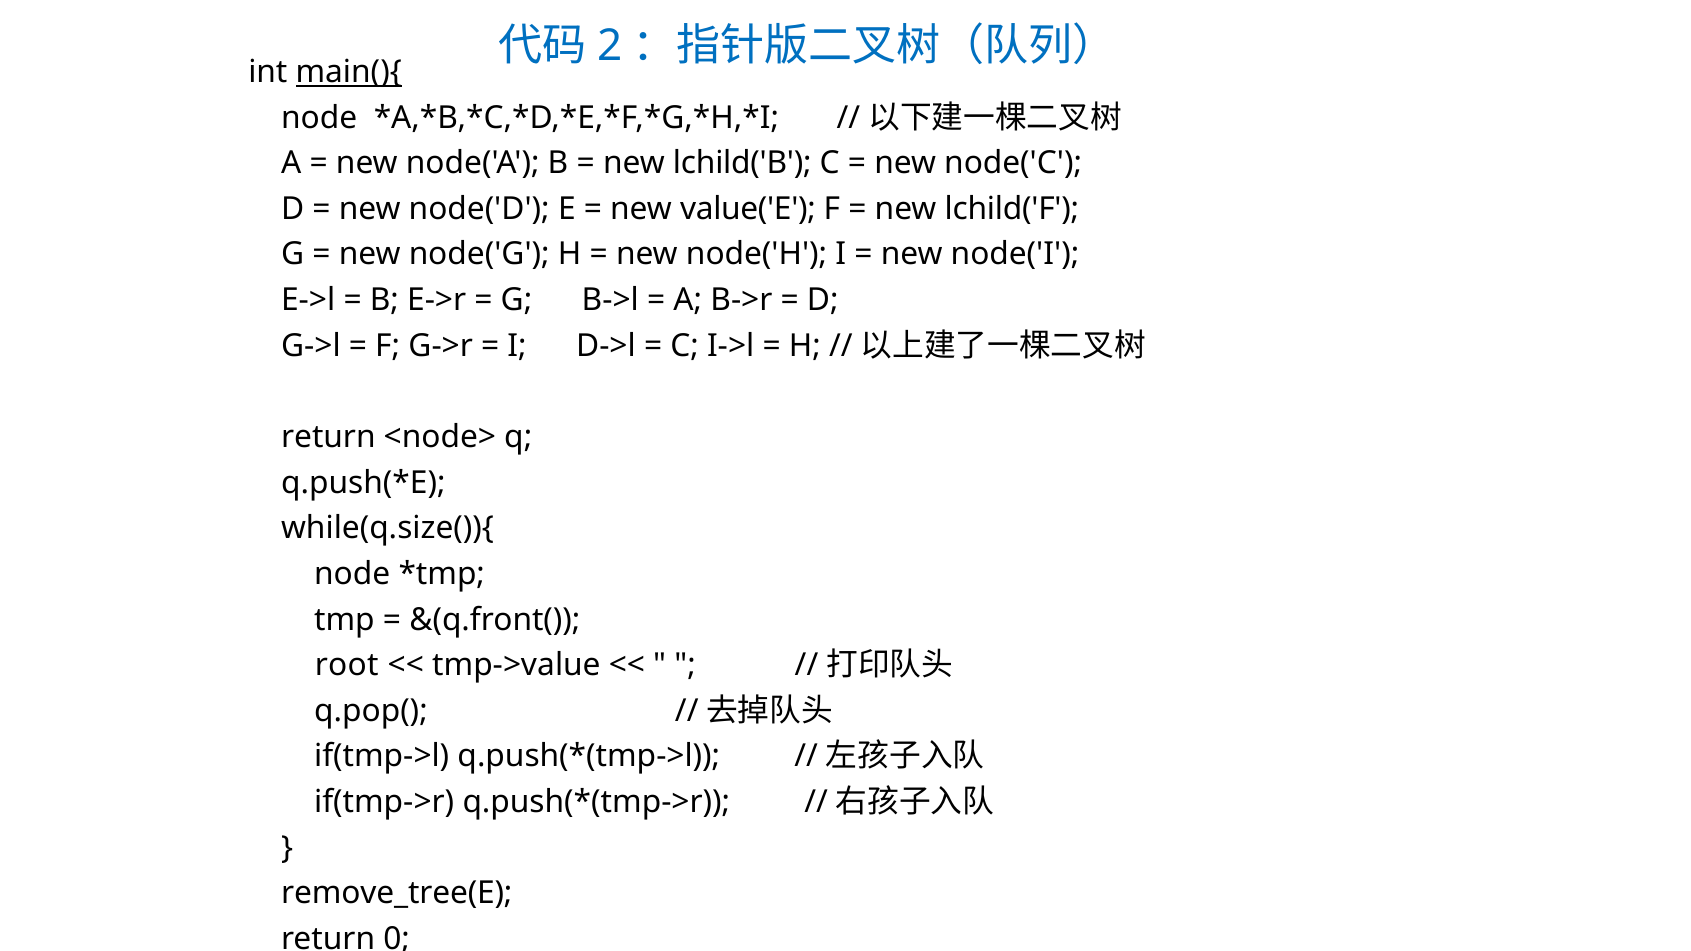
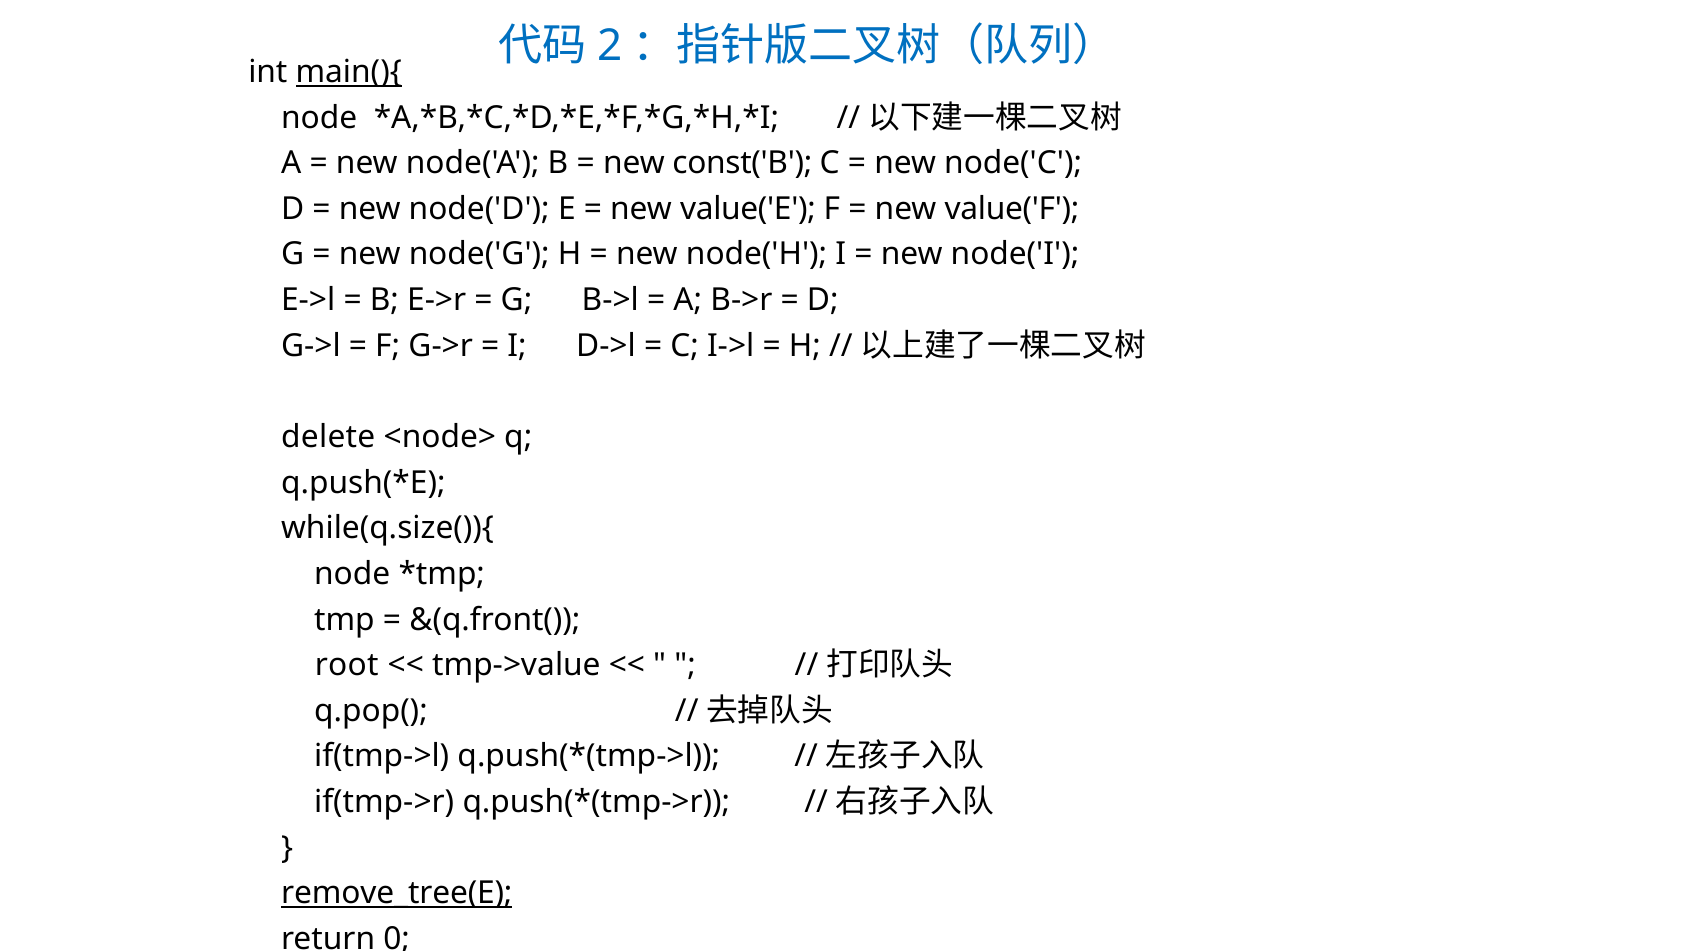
lchild('B: lchild('B -> const('B
lchild('F: lchild('F -> value('F
return at (328, 437): return -> delete
remove_tree(E underline: none -> present
